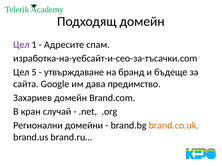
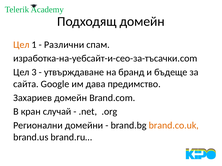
Цел at (21, 45) colour: purple -> orange
Адресите: Адресите -> Различни
5: 5 -> 3
